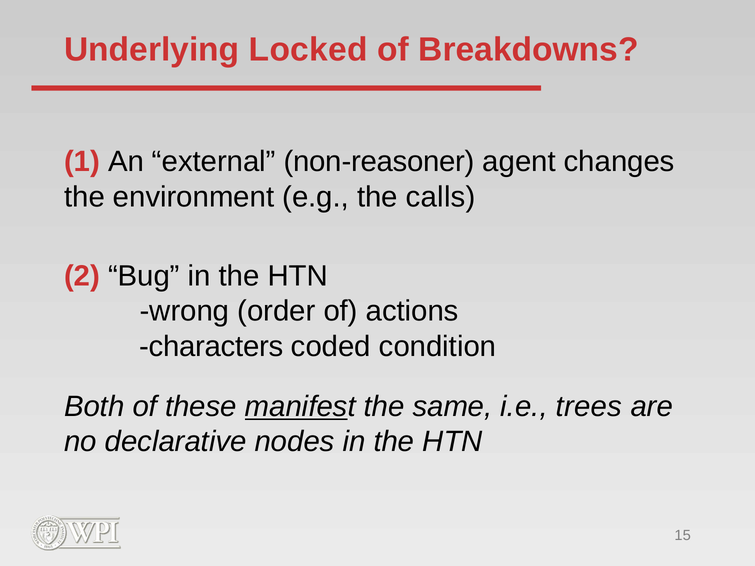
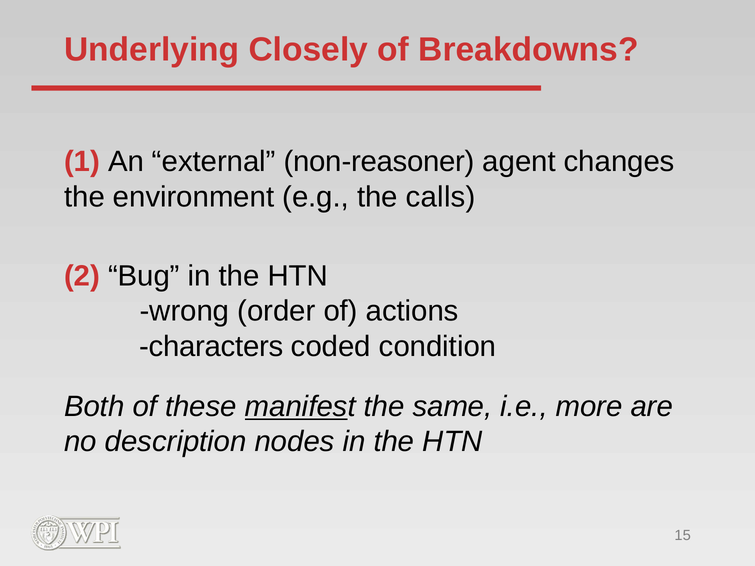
Locked: Locked -> Closely
trees: trees -> more
declarative: declarative -> description
